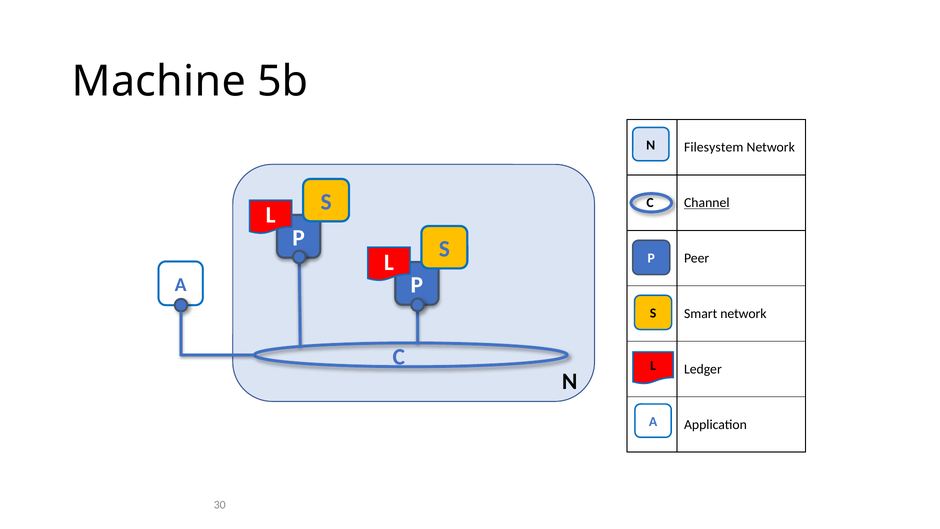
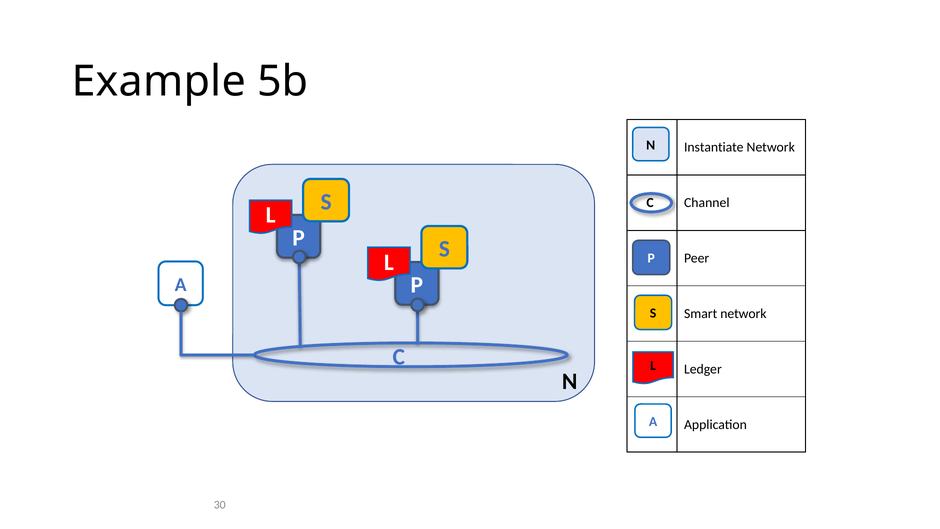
Machine: Machine -> Example
Filesystem: Filesystem -> Instantiate
Channel underline: present -> none
